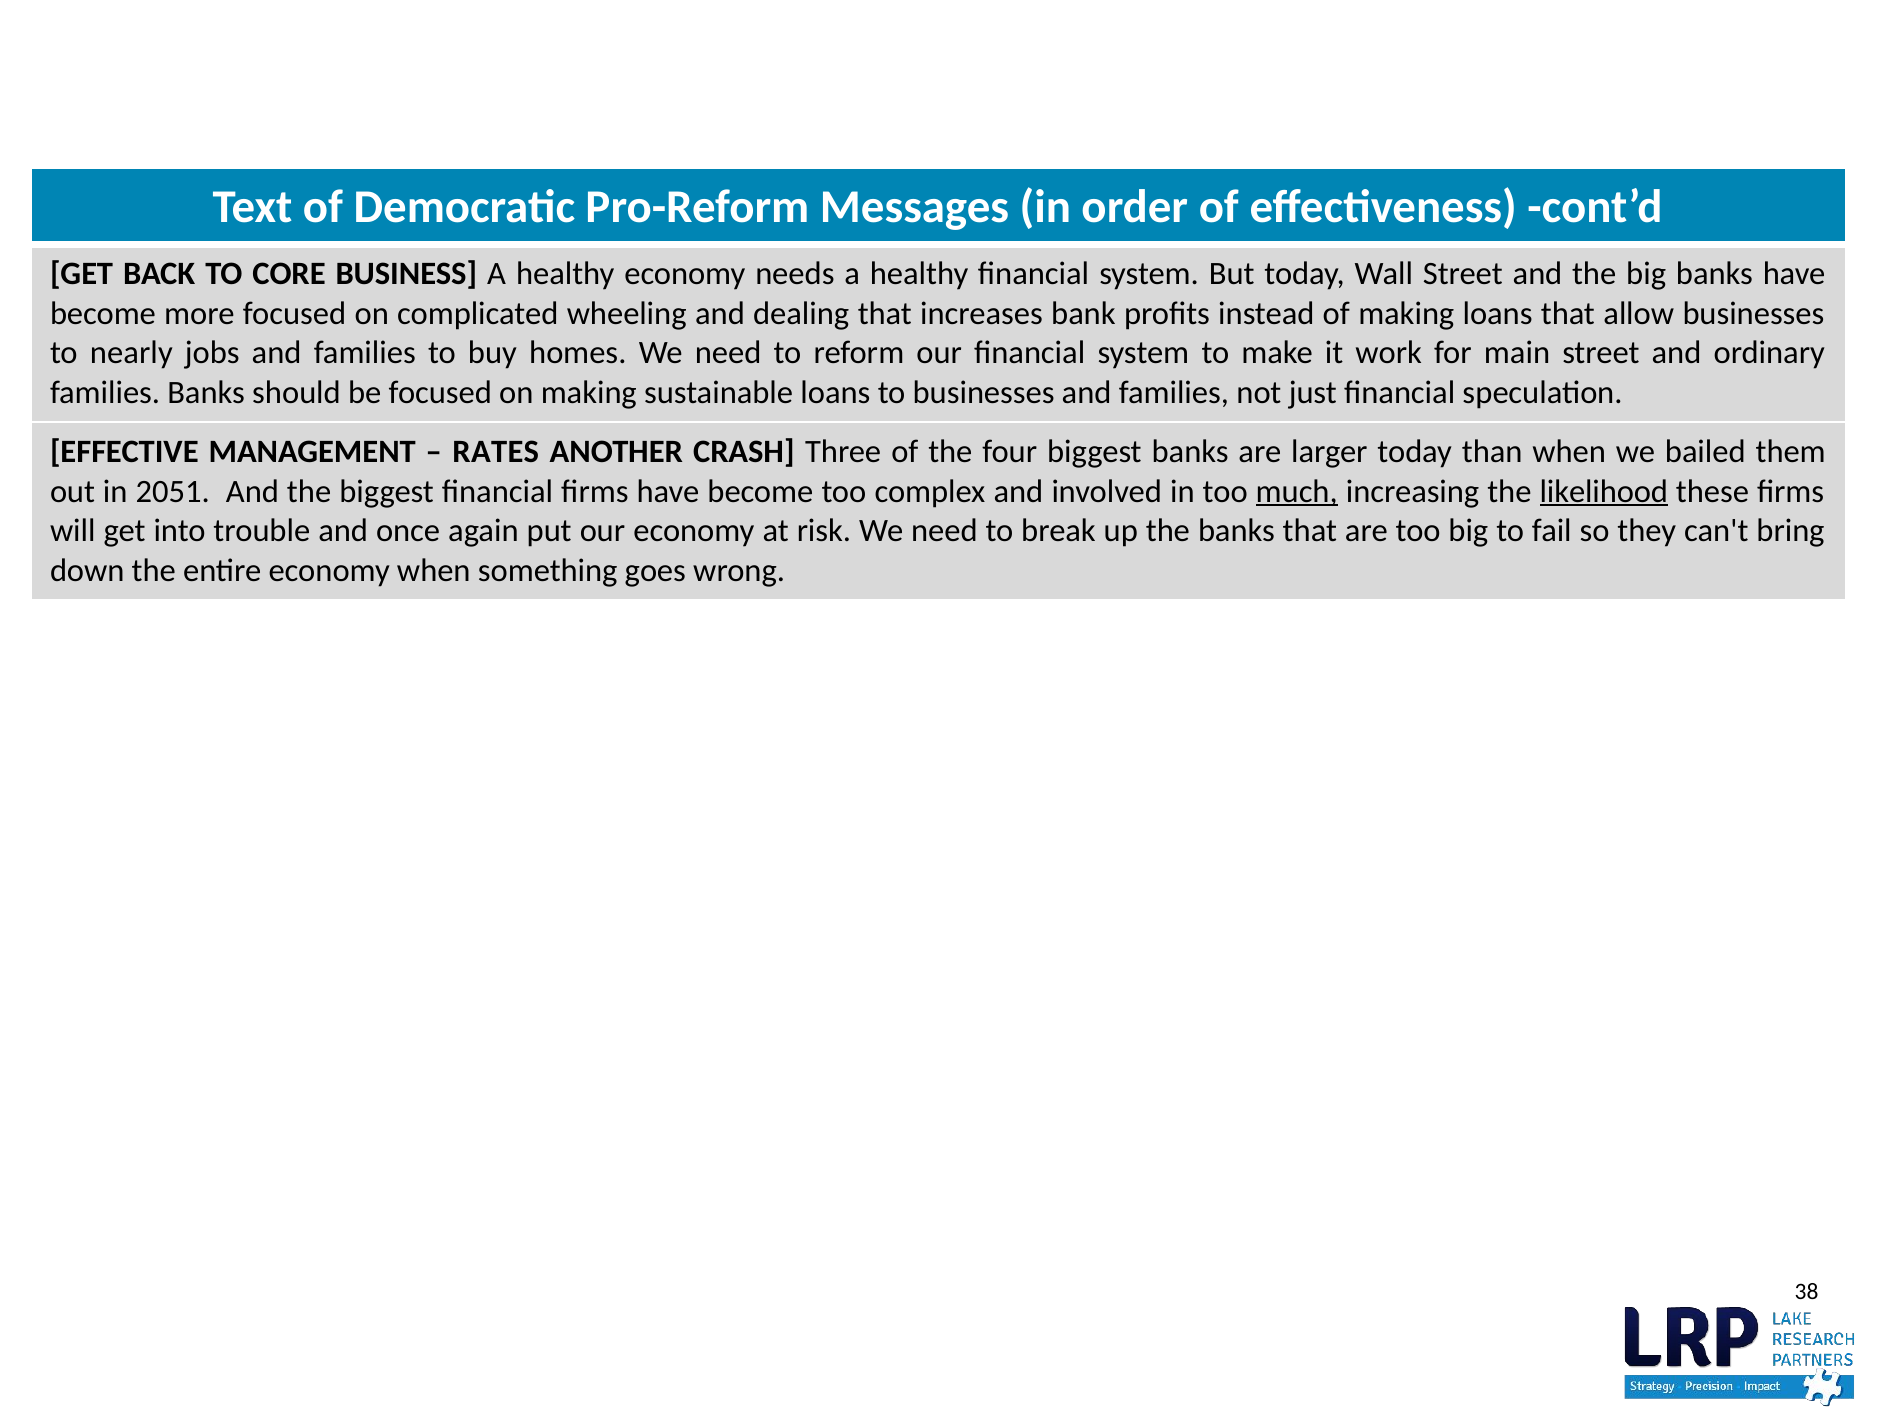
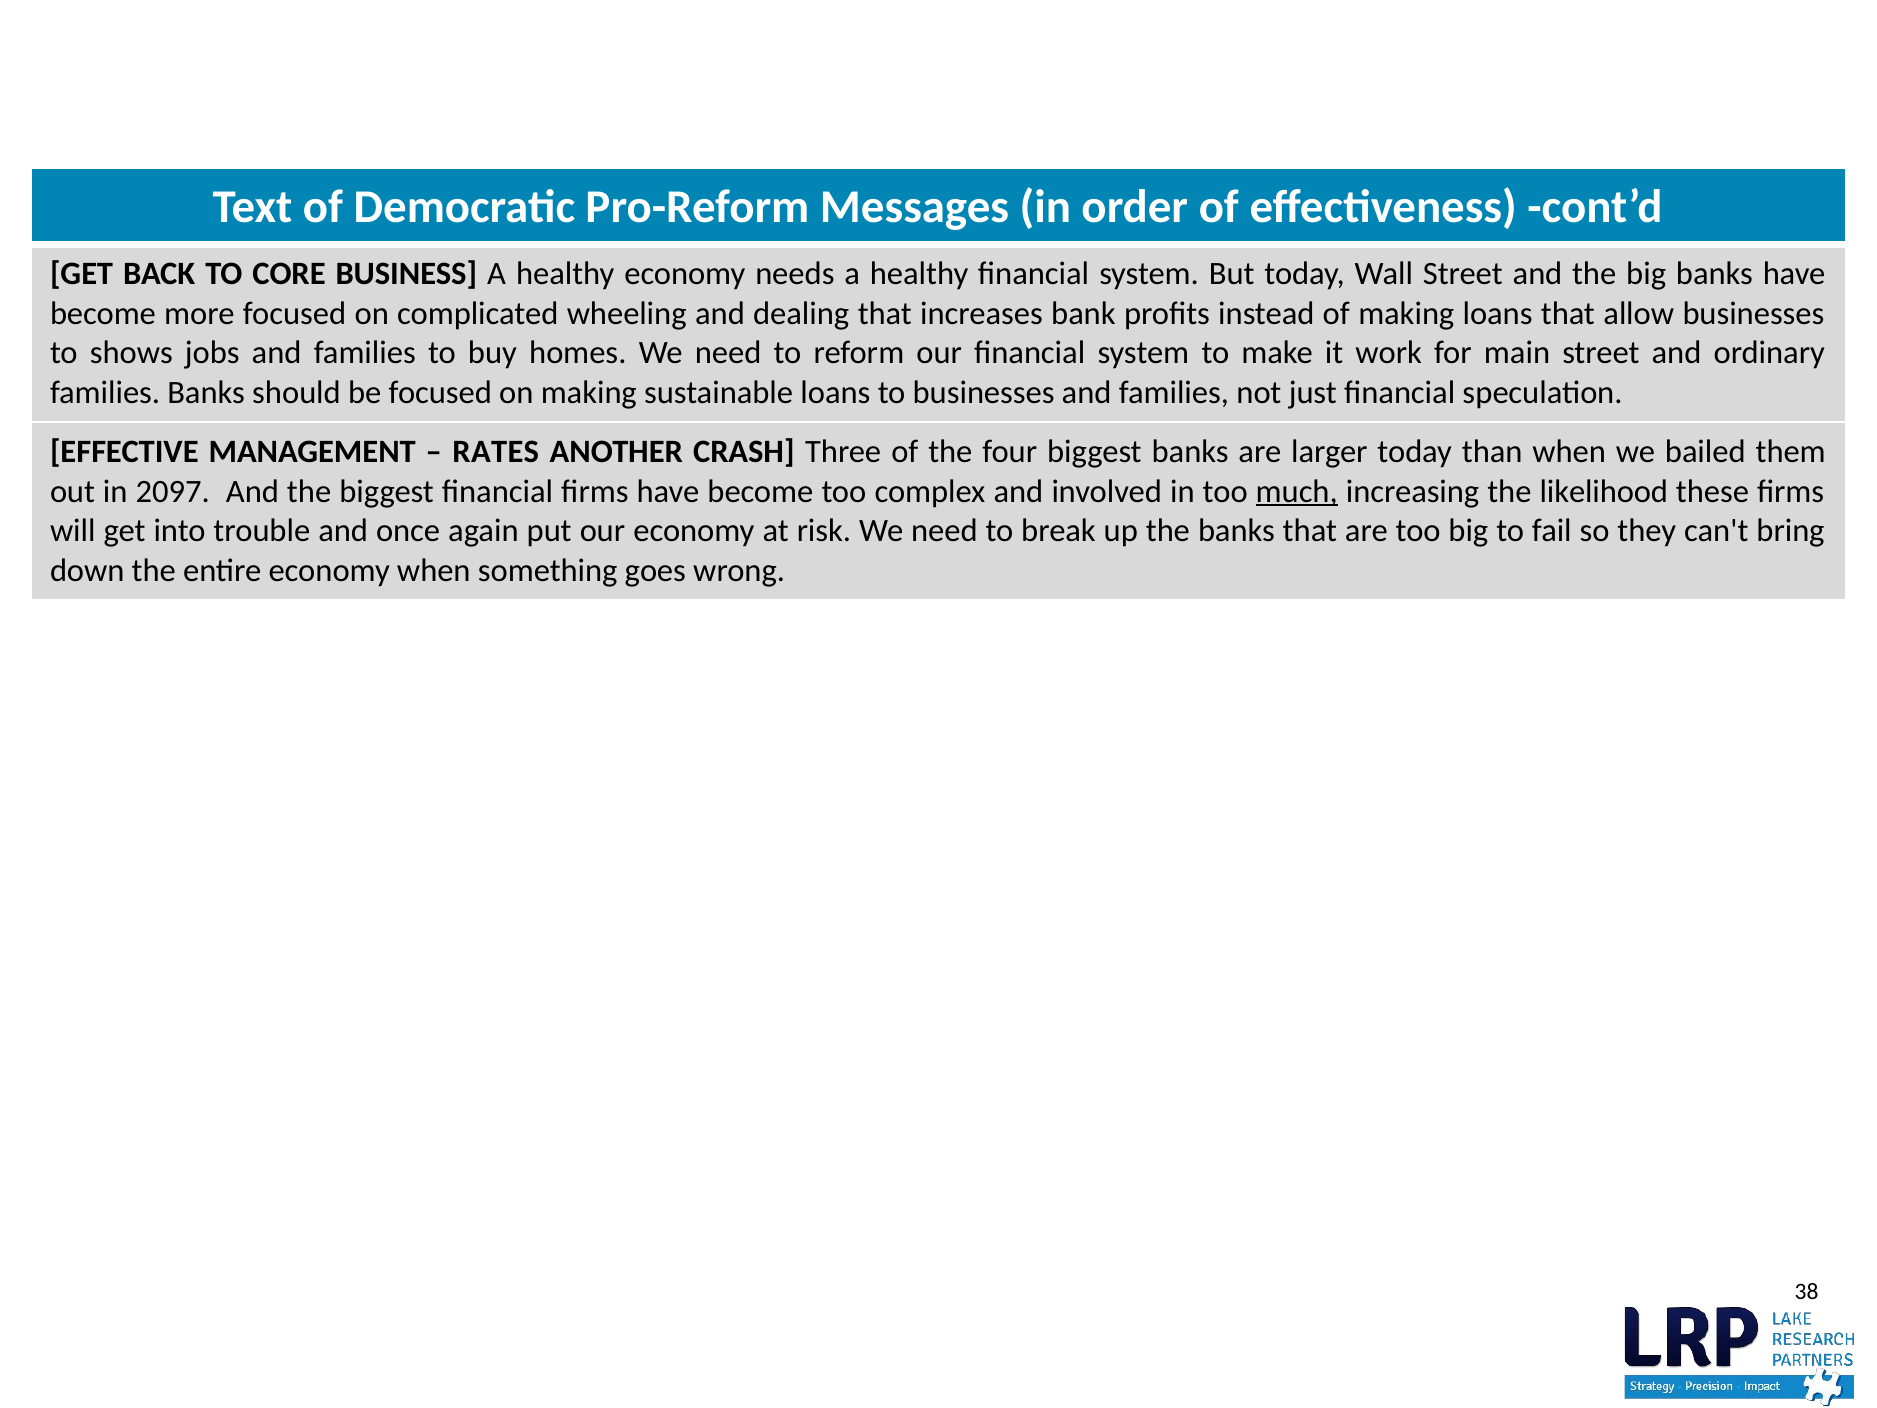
nearly: nearly -> shows
2051: 2051 -> 2097
likelihood underline: present -> none
